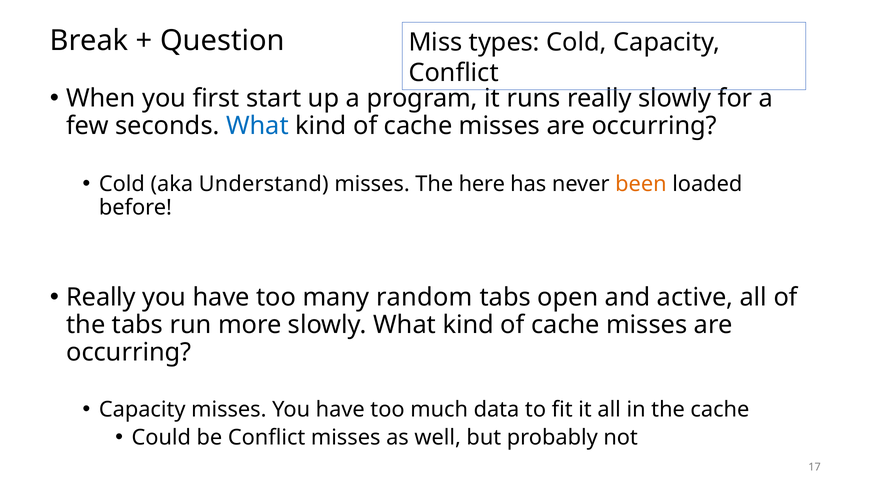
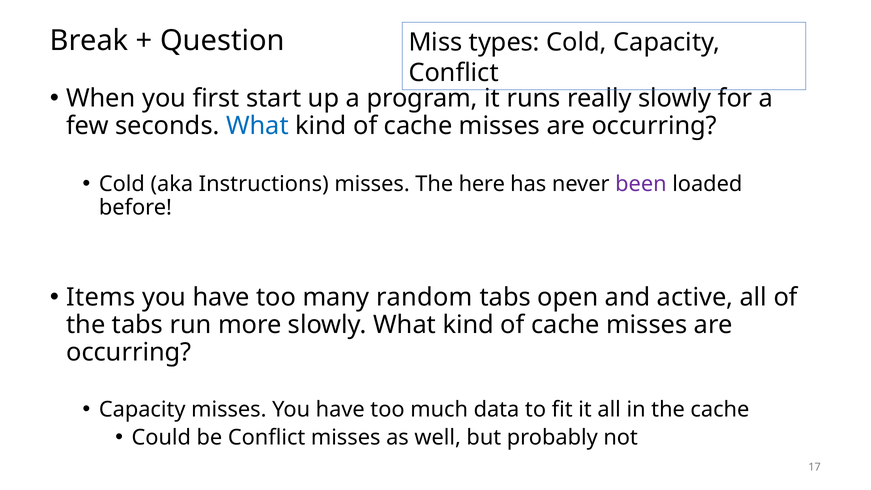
Understand: Understand -> Instructions
been colour: orange -> purple
Really at (101, 297): Really -> Items
